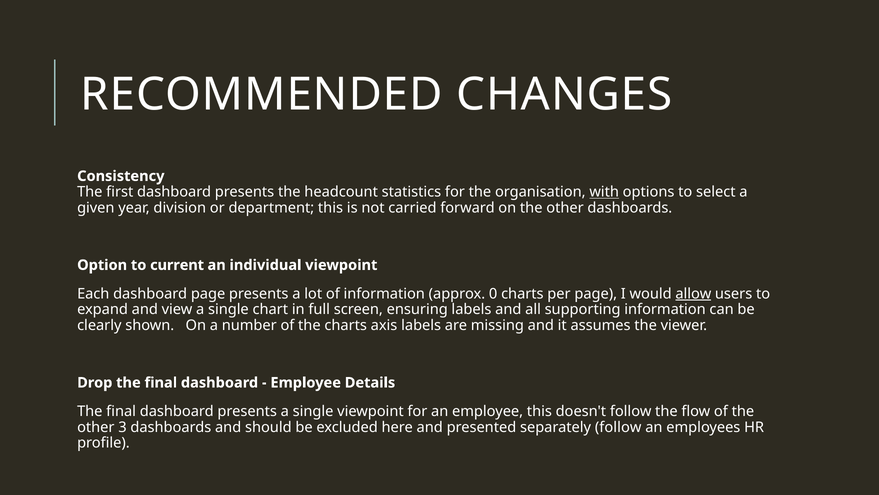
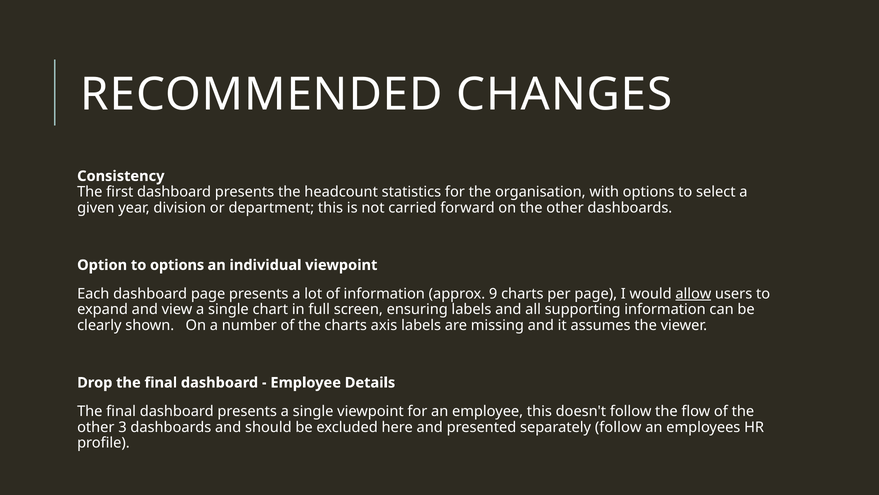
with underline: present -> none
to current: current -> options
0: 0 -> 9
